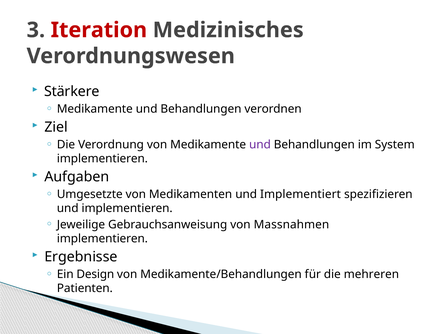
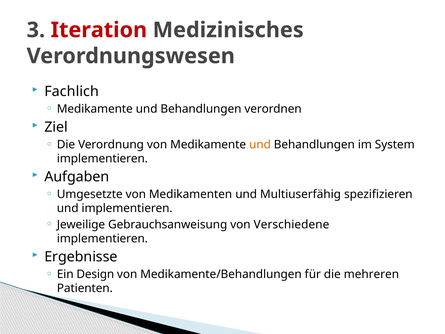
Stärkere: Stärkere -> Fachlich
und at (260, 144) colour: purple -> orange
Implementiert: Implementiert -> Multiuserfähig
Massnahmen: Massnahmen -> Verschiedene
